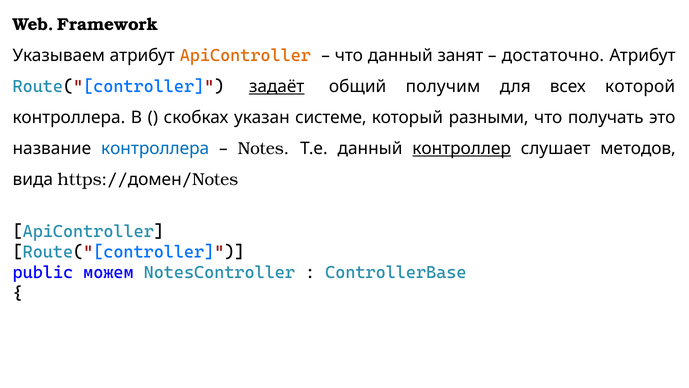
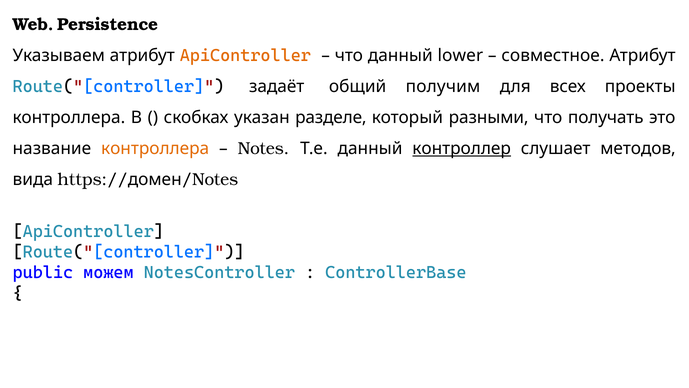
Framework: Framework -> Persistence
занят: занят -> lower
достаточно: достаточно -> совместное
задаёт underline: present -> none
которой: которой -> проекты
системе: системе -> разделе
контроллера at (155, 148) colour: blue -> orange
